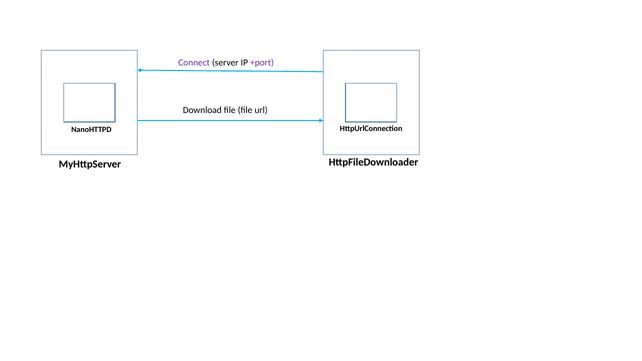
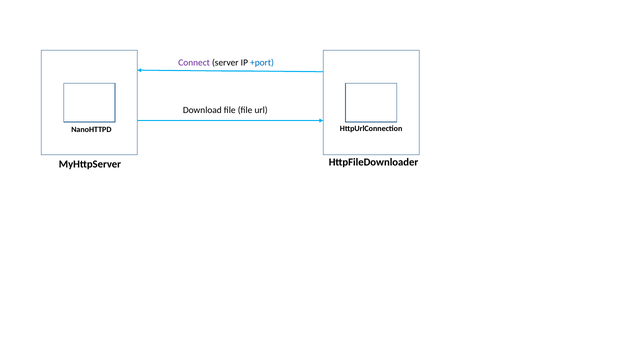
+port colour: purple -> blue
